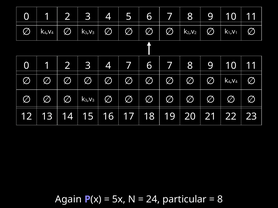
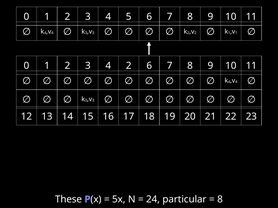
4 7: 7 -> 2
Again: Again -> These
